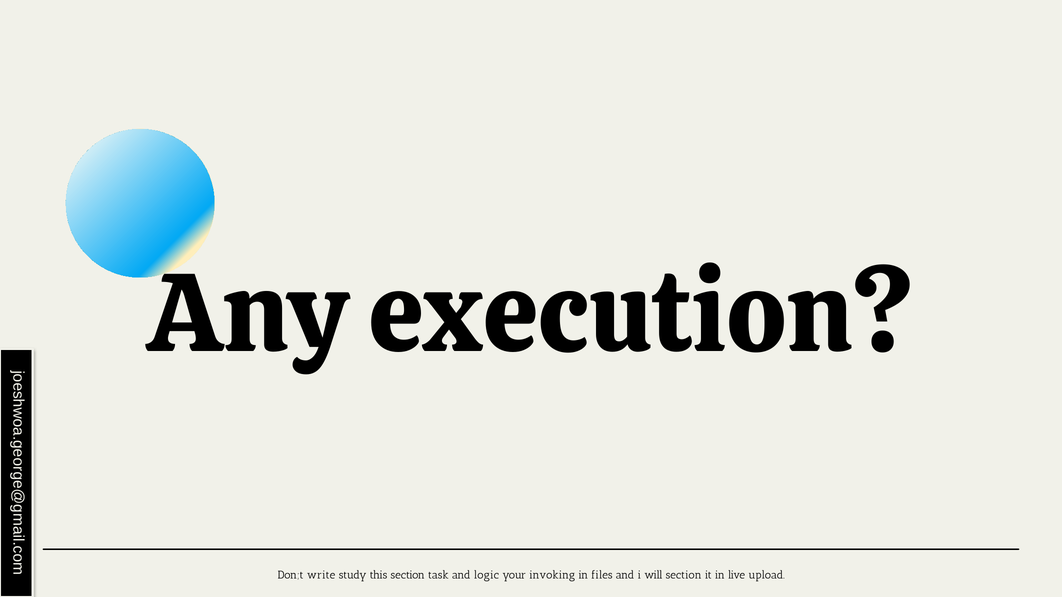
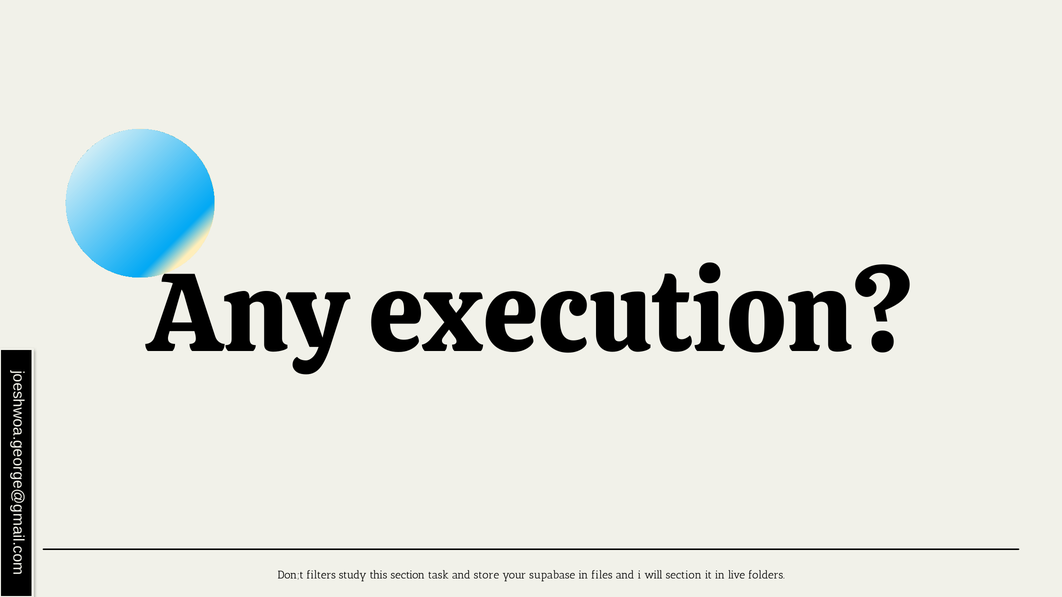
write: write -> filters
logic: logic -> store
invoking: invoking -> supabase
upload: upload -> folders
